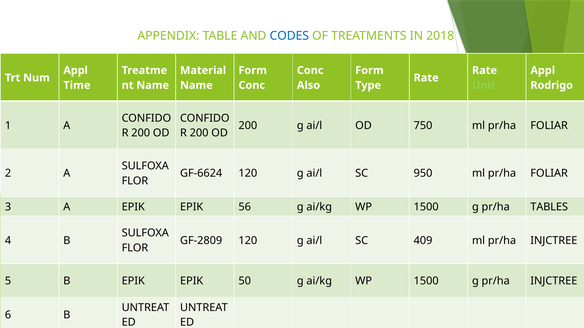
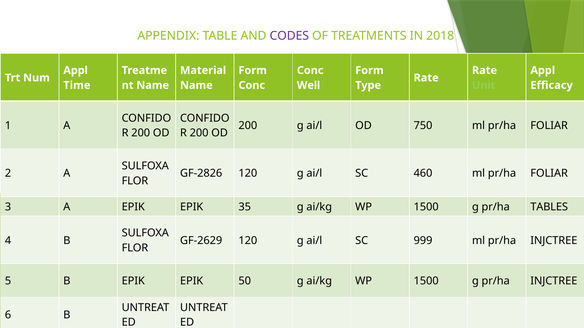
CODES colour: blue -> purple
Also: Also -> Well
Rodrigo: Rodrigo -> Efficacy
GF-6624: GF-6624 -> GF-2826
950: 950 -> 460
56: 56 -> 35
GF-2809: GF-2809 -> GF-2629
409: 409 -> 999
